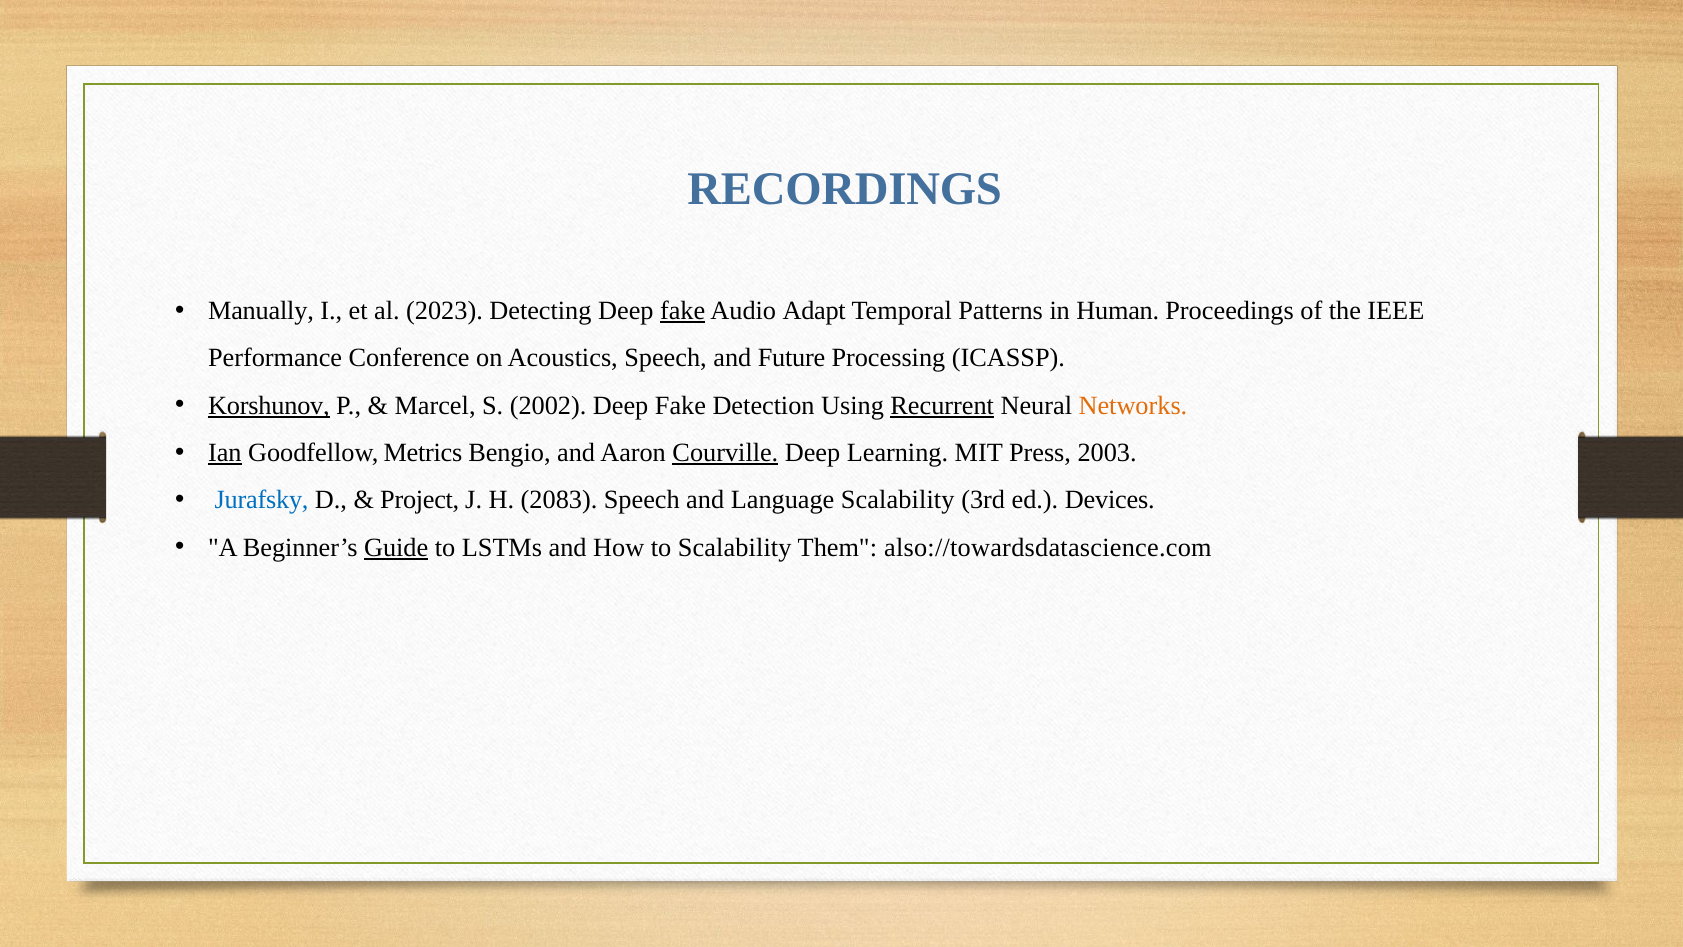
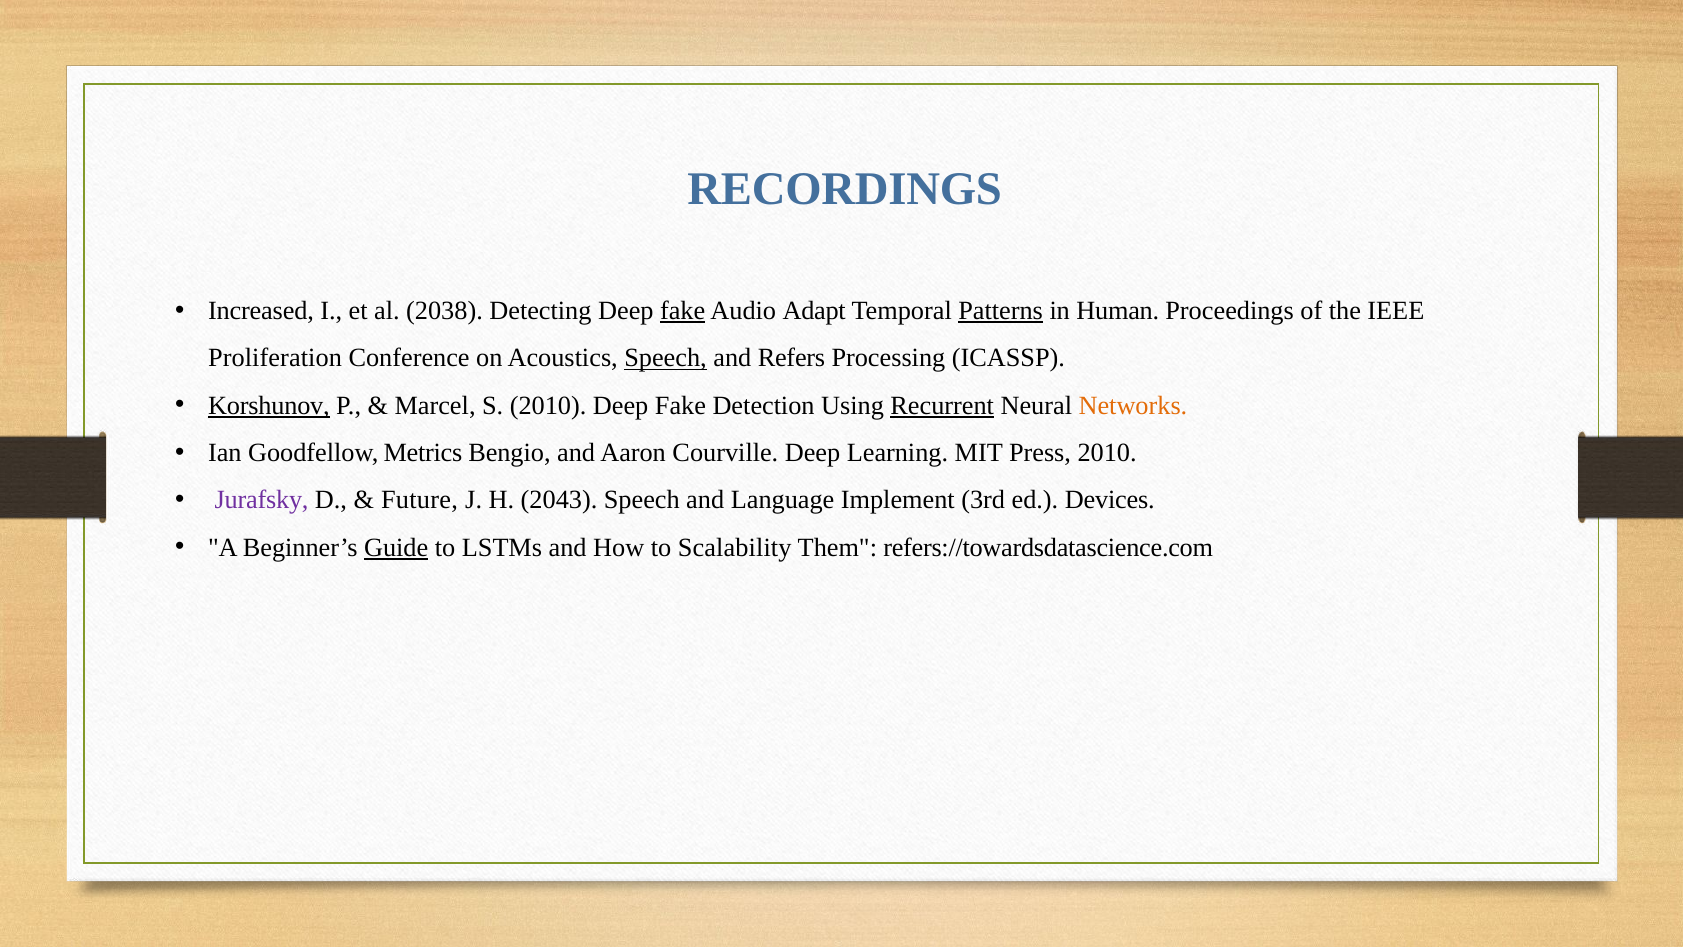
Manually: Manually -> Increased
2023: 2023 -> 2038
Patterns underline: none -> present
Performance: Performance -> Proliferation
Speech at (666, 358) underline: none -> present
Future: Future -> Refers
S 2002: 2002 -> 2010
Ian underline: present -> none
Courville underline: present -> none
Press 2003: 2003 -> 2010
Jurafsky colour: blue -> purple
Project: Project -> Future
2083: 2083 -> 2043
Language Scalability: Scalability -> Implement
also://towardsdatascience.com: also://towardsdatascience.com -> refers://towardsdatascience.com
